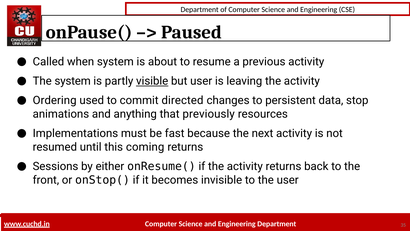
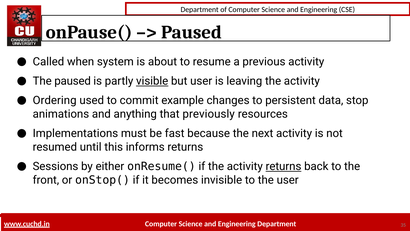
The system: system -> paused
directed: directed -> example
coming: coming -> informs
returns at (283, 166) underline: none -> present
